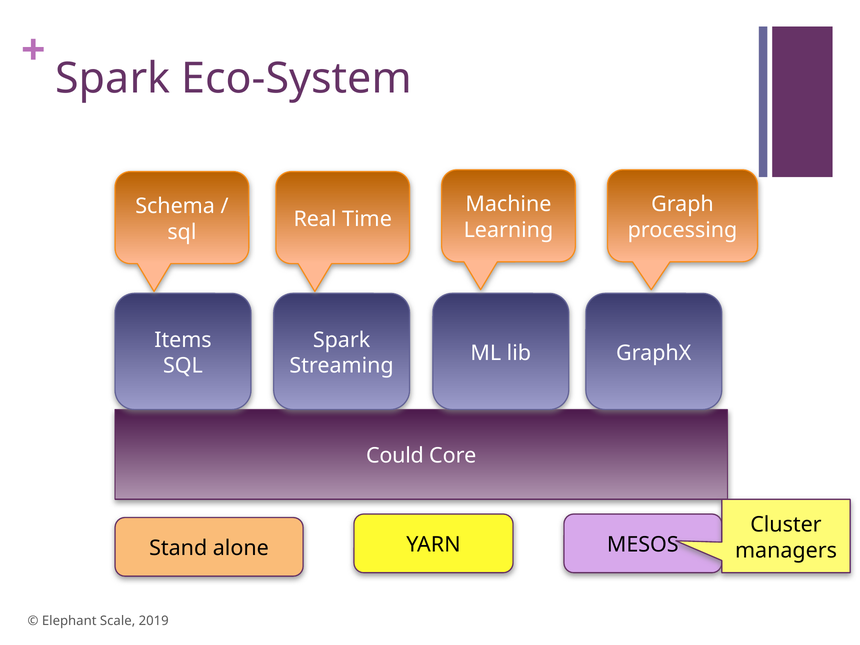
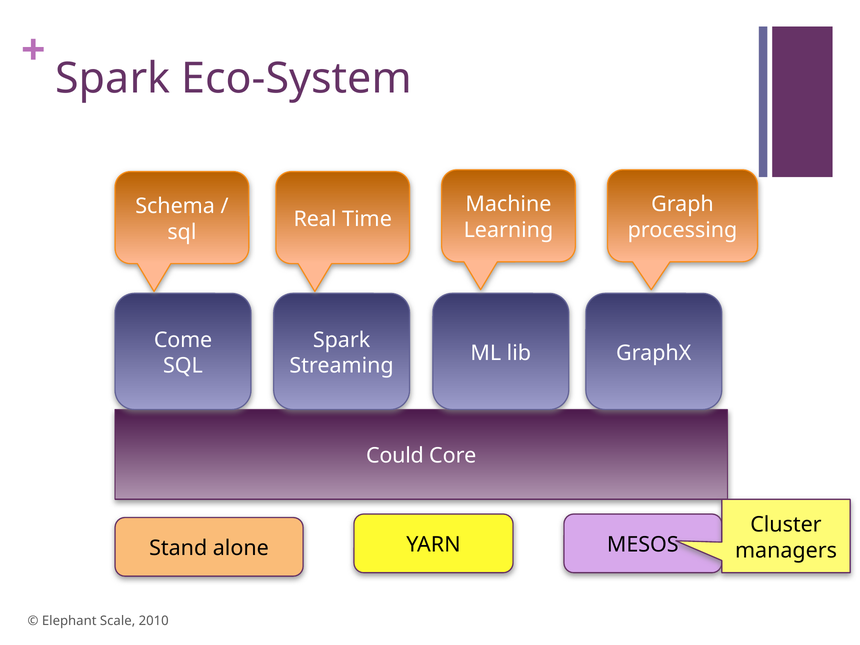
Items: Items -> Come
2019: 2019 -> 2010
